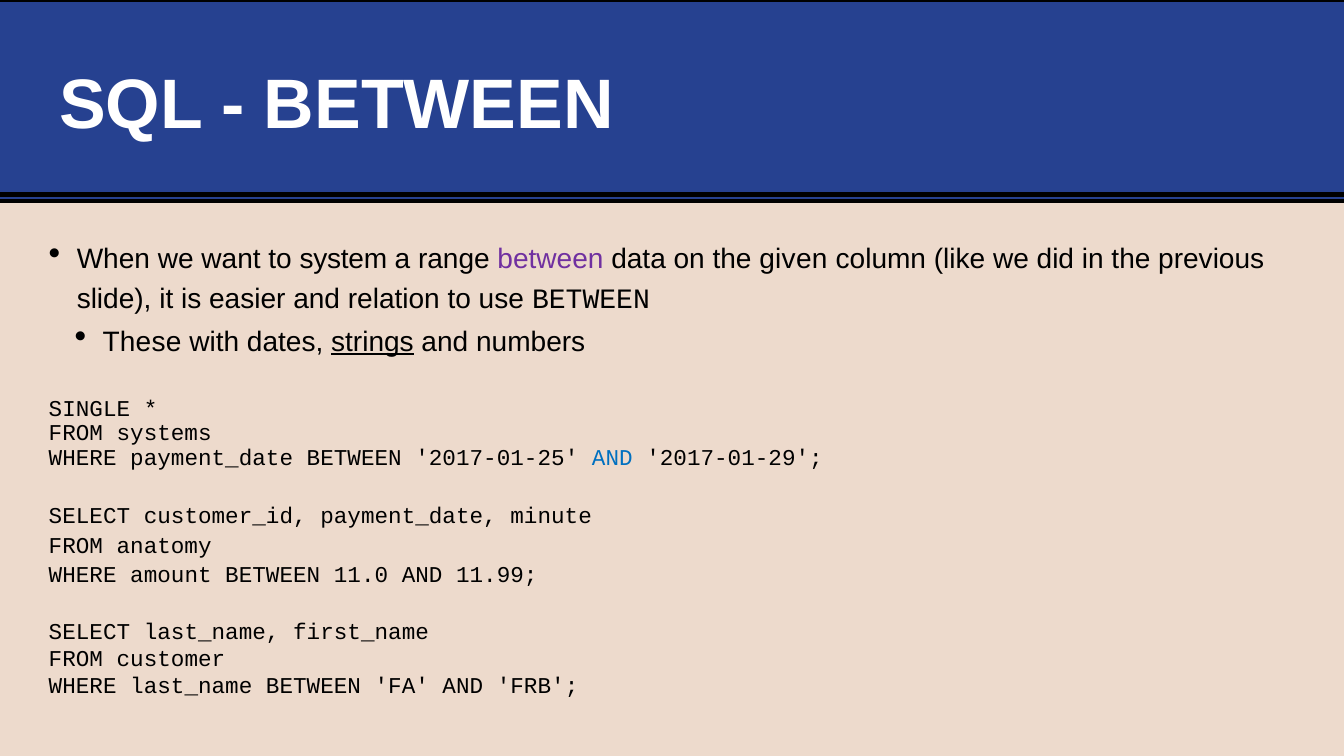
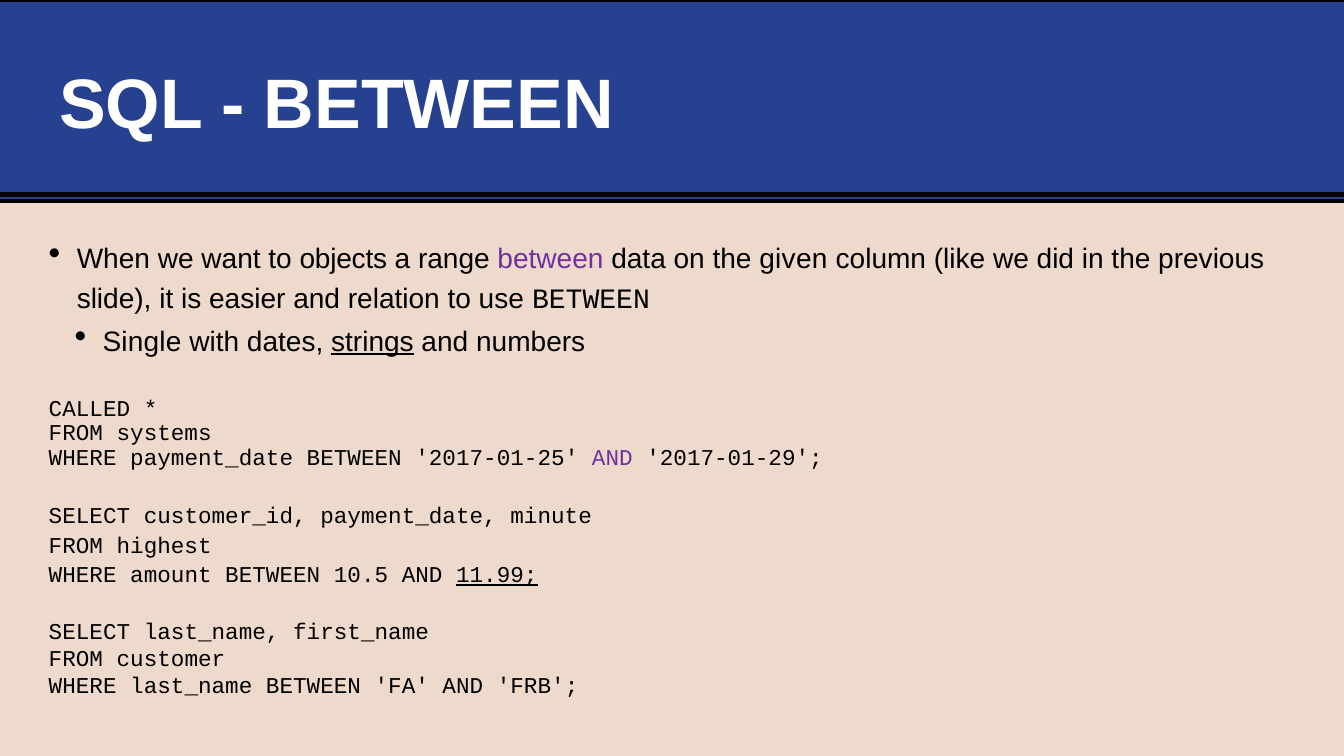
system: system -> objects
These: These -> Single
SINGLE: SINGLE -> CALLED
AND at (612, 458) colour: blue -> purple
anatomy: anatomy -> highest
11.0: 11.0 -> 10.5
11.99 underline: none -> present
